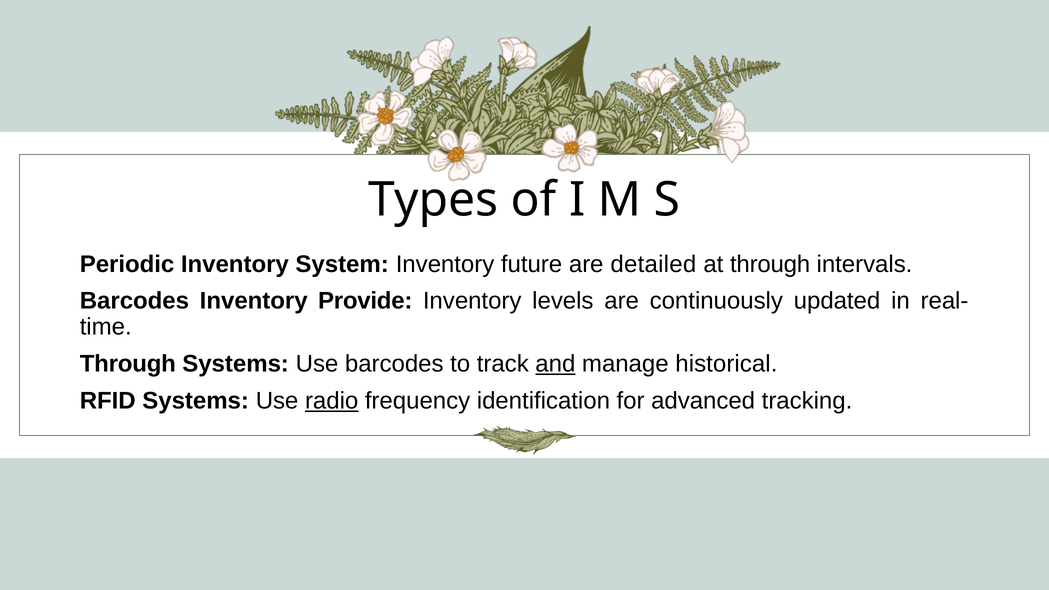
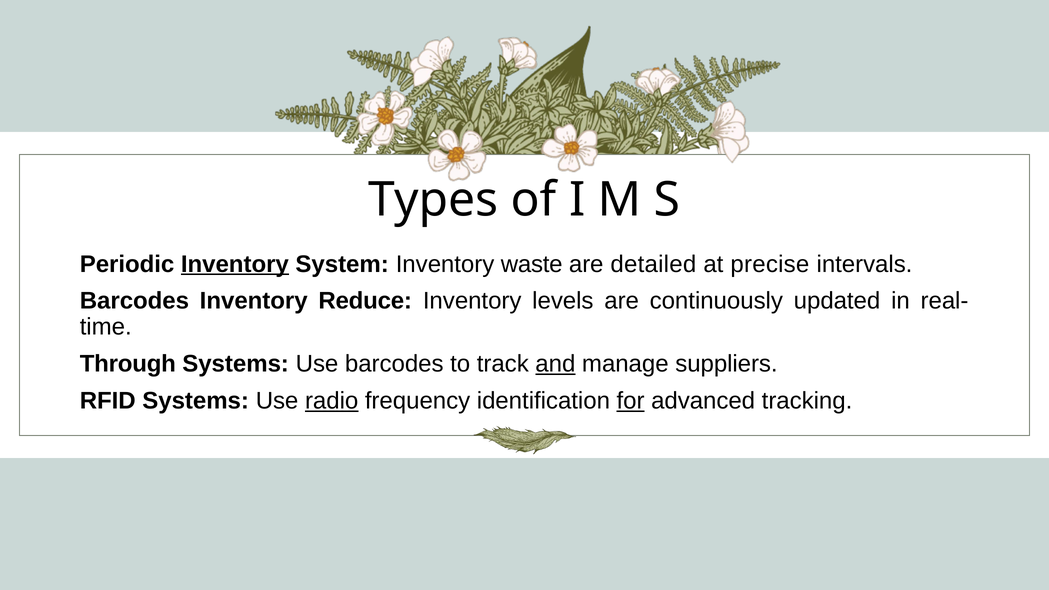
Inventory at (235, 264) underline: none -> present
future: future -> waste
at through: through -> precise
Provide: Provide -> Reduce
historical: historical -> suppliers
for underline: none -> present
